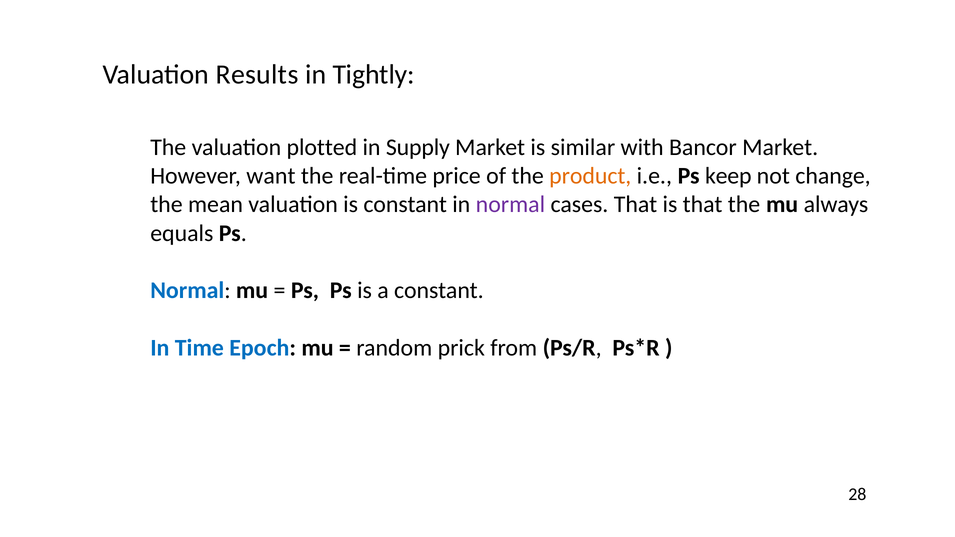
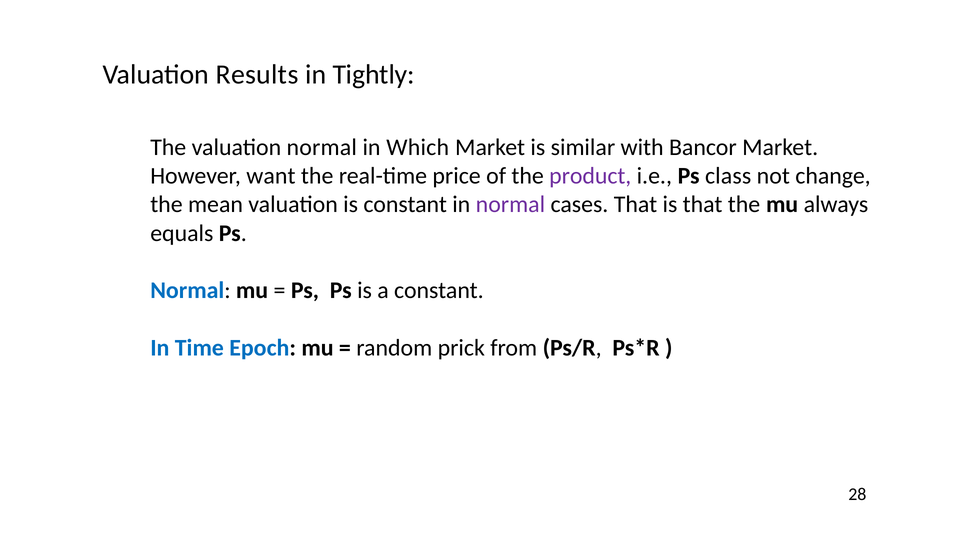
valuation plotted: plotted -> normal
Supply: Supply -> Which
product colour: orange -> purple
keep: keep -> class
